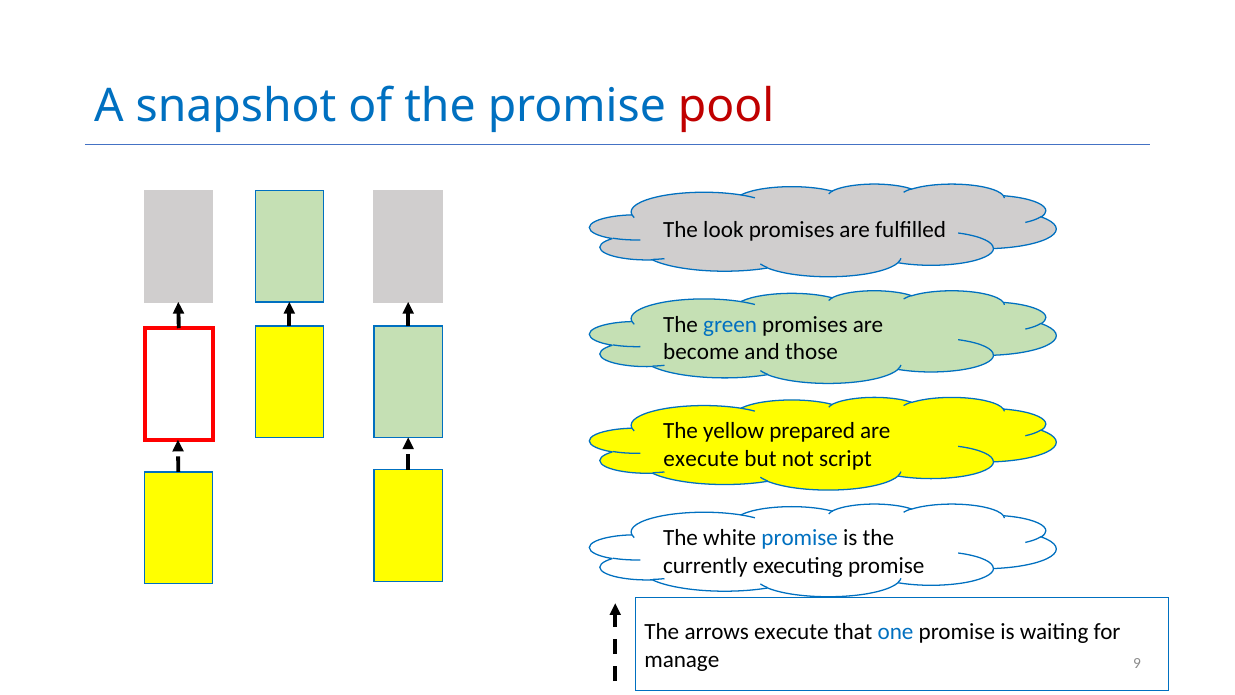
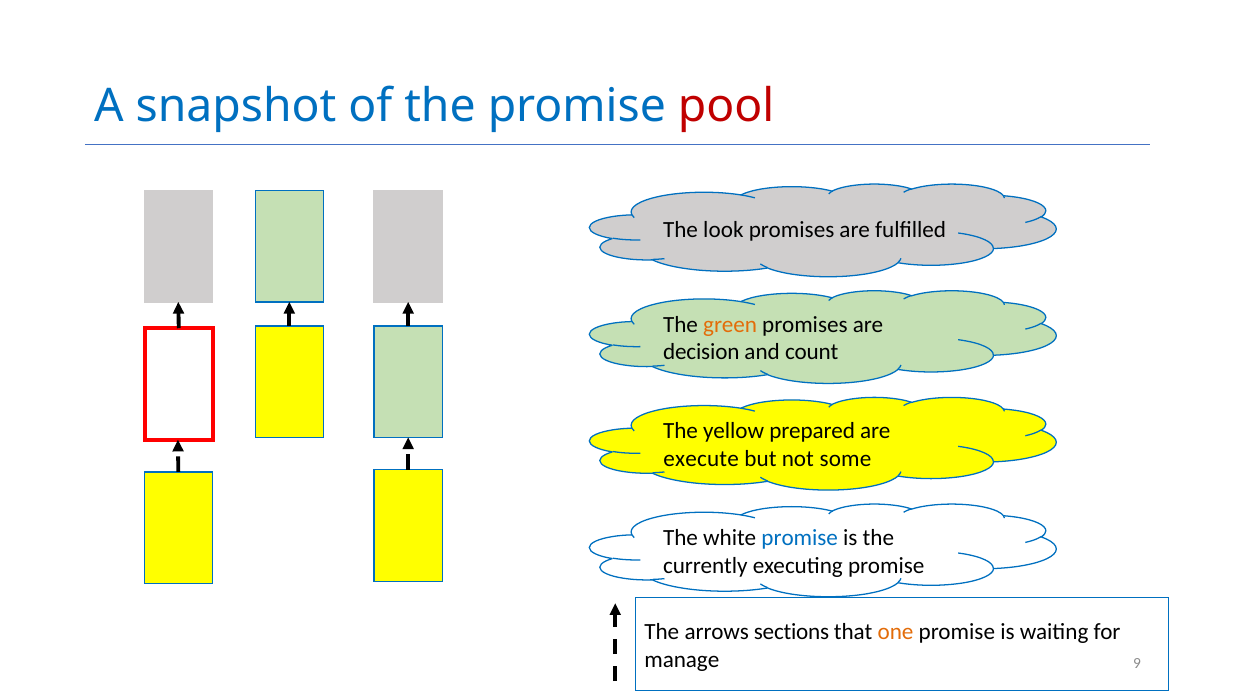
green colour: blue -> orange
become: become -> decision
those: those -> count
script: script -> some
arrows execute: execute -> sections
one colour: blue -> orange
